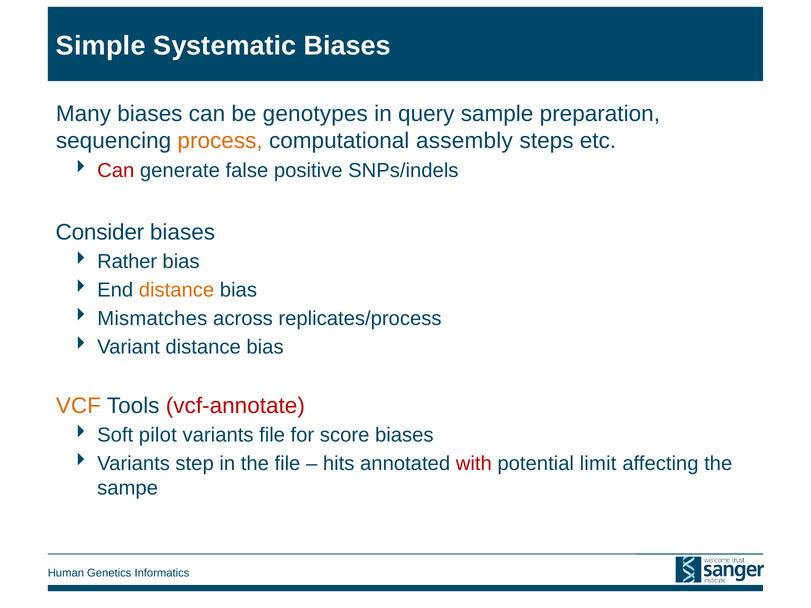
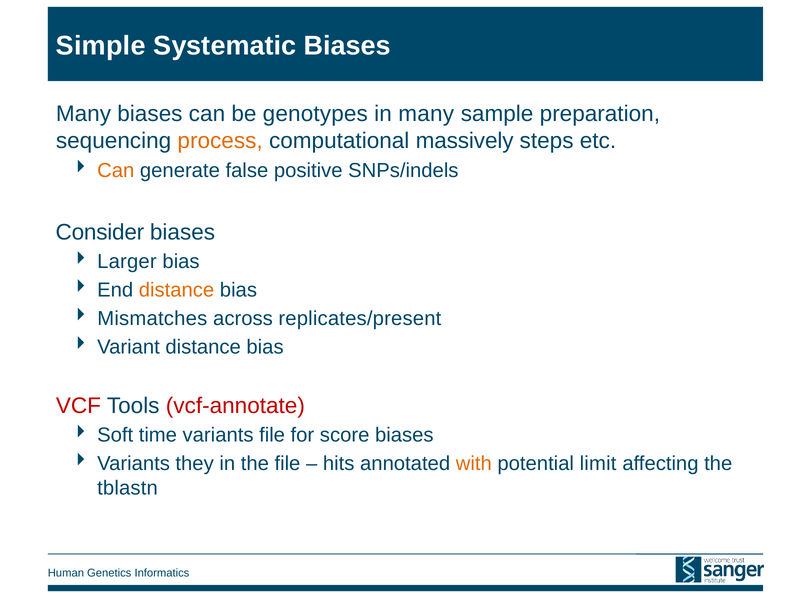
in query: query -> many
assembly: assembly -> massively
Can at (116, 170) colour: red -> orange
Rather: Rather -> Larger
replicates/process: replicates/process -> replicates/present
VCF colour: orange -> red
pilot: pilot -> time
step: step -> they
with colour: red -> orange
sampe: sampe -> tblastn
